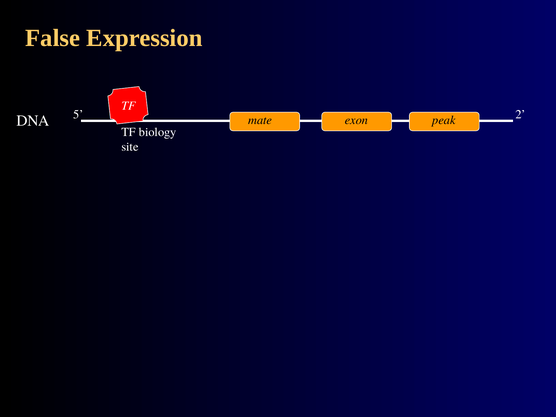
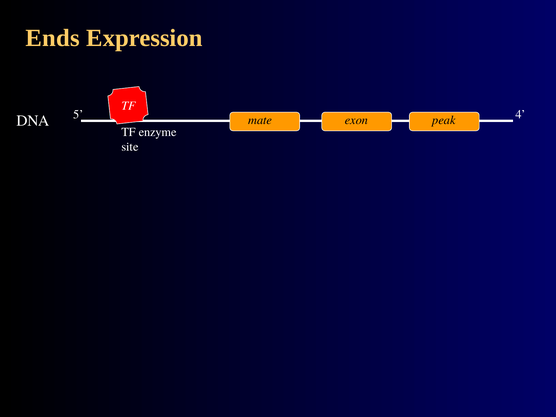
False: False -> Ends
2: 2 -> 4
biology: biology -> enzyme
